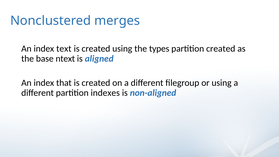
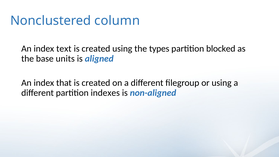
merges: merges -> column
partition created: created -> blocked
ntext: ntext -> units
